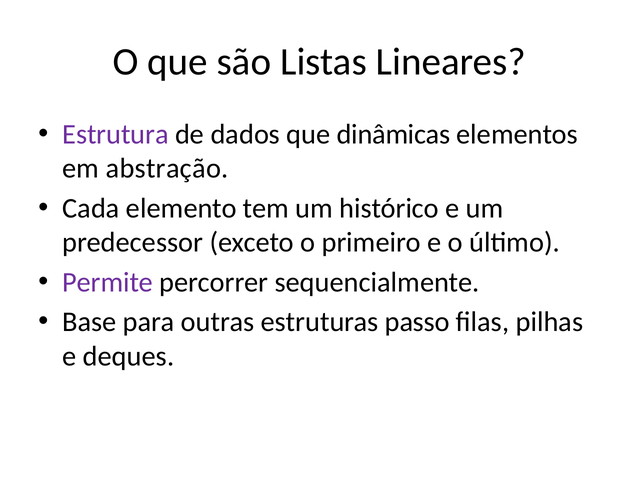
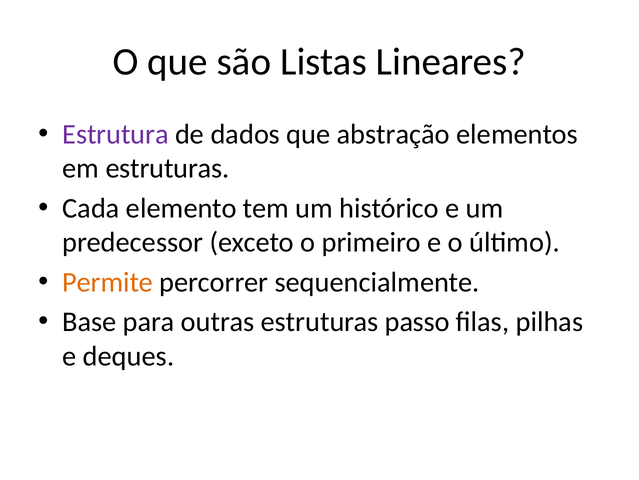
dinâmicas: dinâmicas -> abstração
em abstração: abstração -> estruturas
Permite colour: purple -> orange
